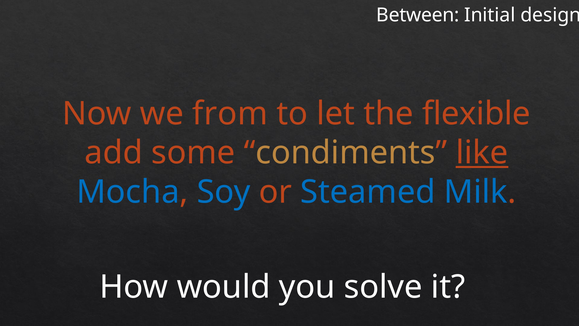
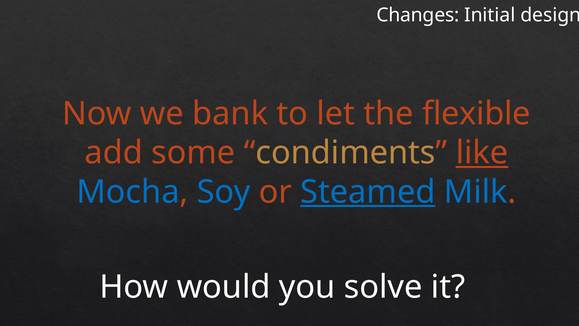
Between: Between -> Changes
from: from -> bank
Steamed underline: none -> present
